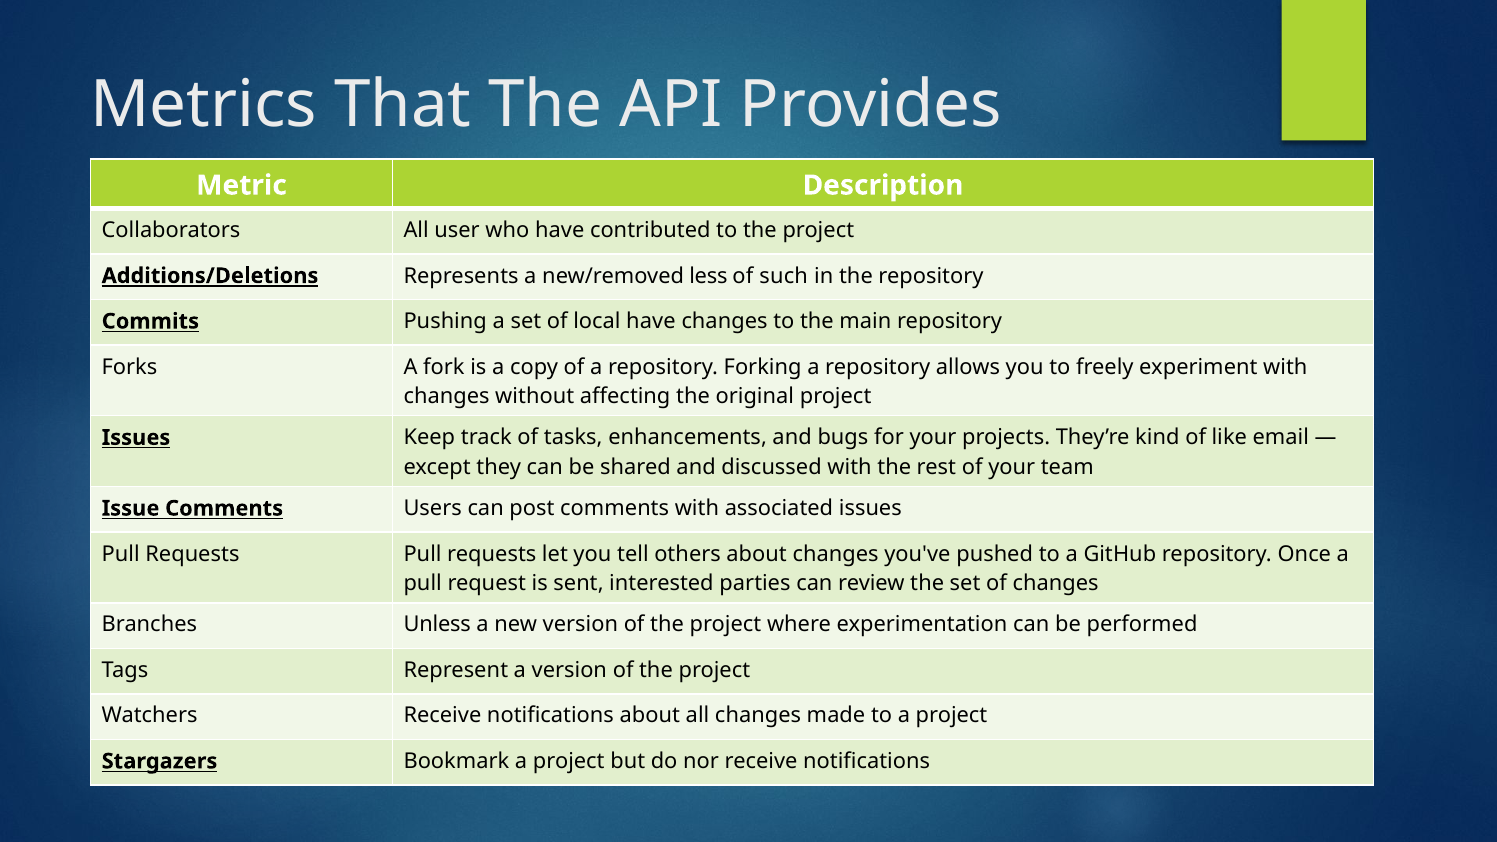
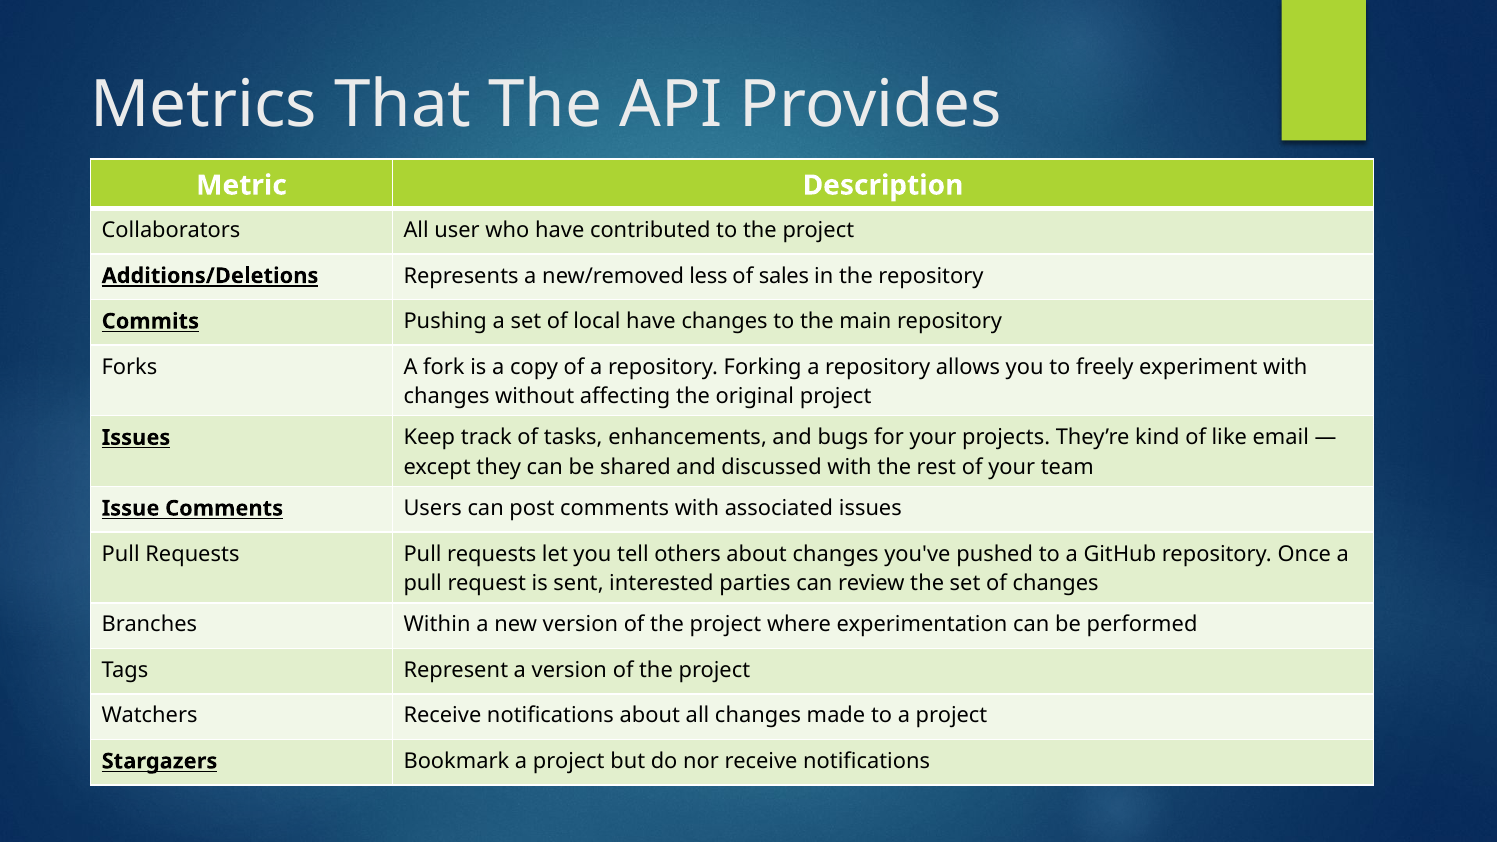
such: such -> sales
Unless: Unless -> Within
